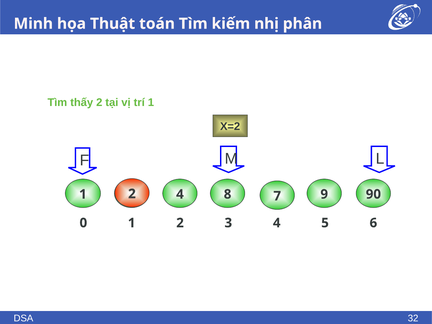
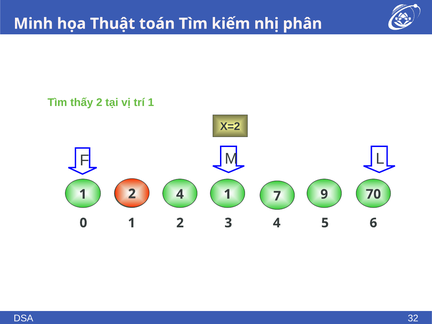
4 8: 8 -> 1
90: 90 -> 70
